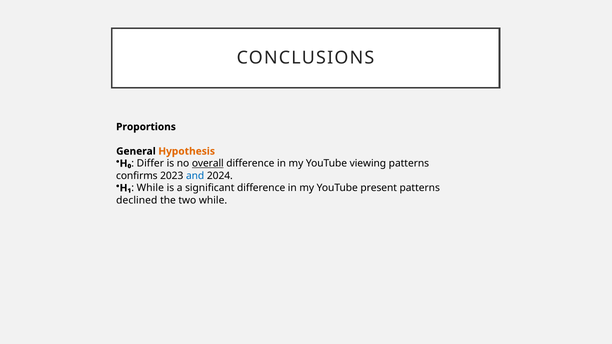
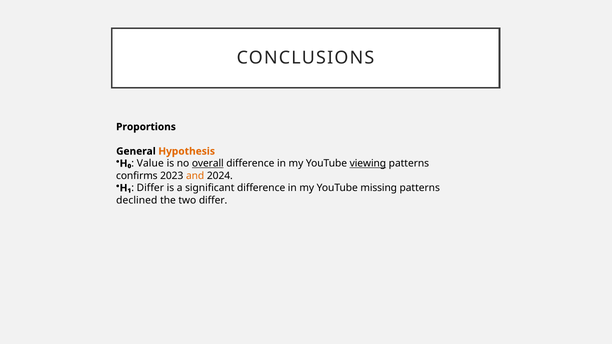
Differ: Differ -> Value
viewing underline: none -> present
and colour: blue -> orange
H₁ While: While -> Differ
present: present -> missing
two while: while -> differ
